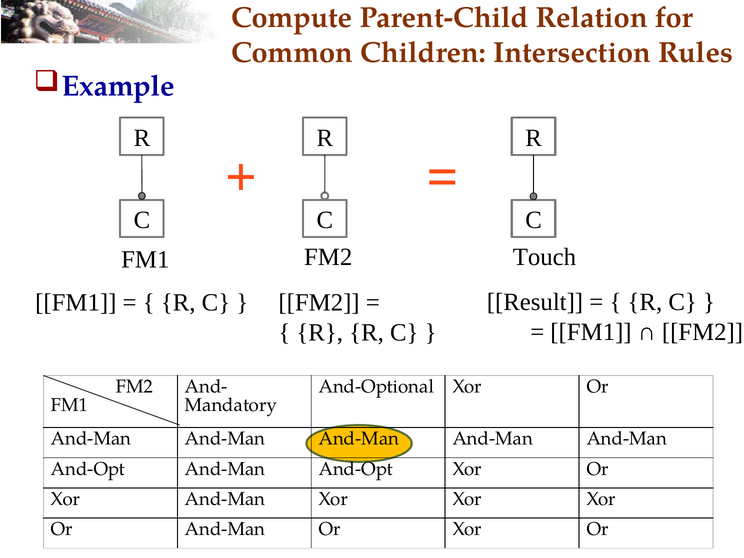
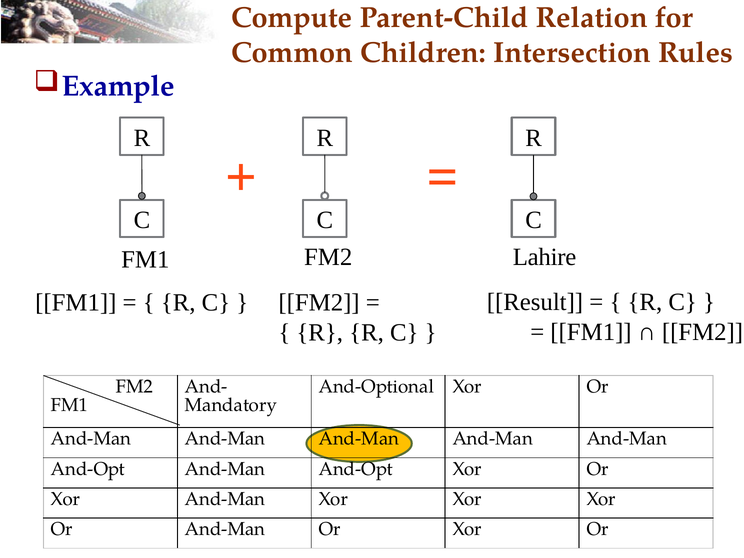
Touch: Touch -> Lahire
